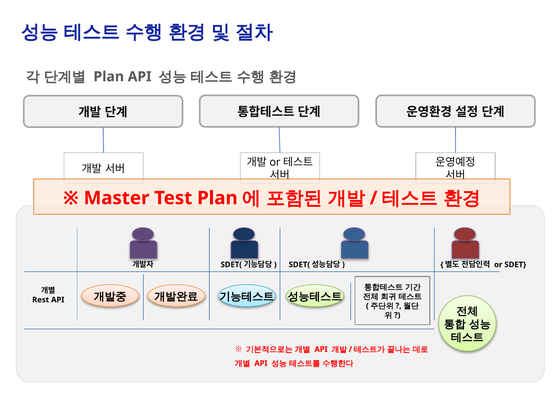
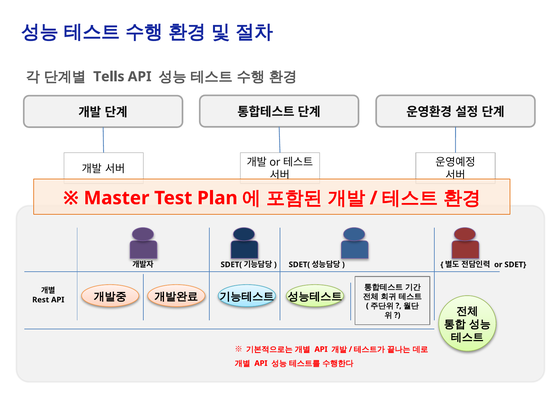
Plan at (109, 77): Plan -> Tells
